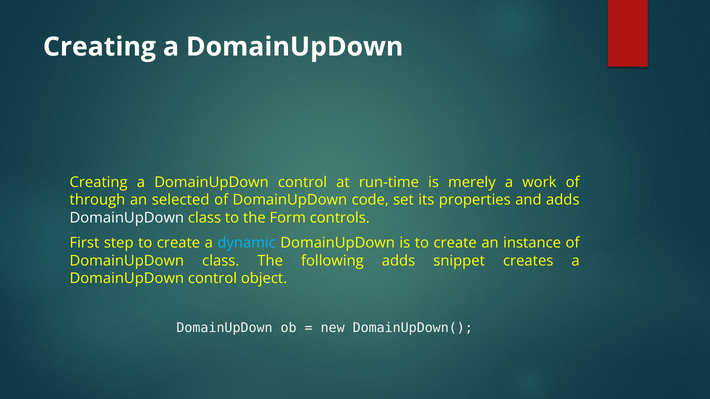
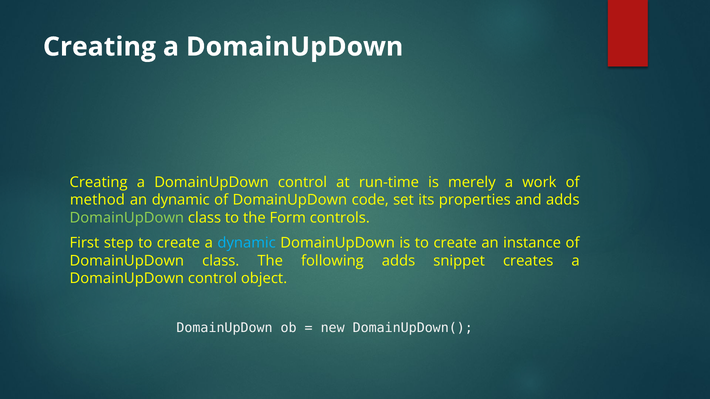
through: through -> method
an selected: selected -> dynamic
DomainUpDown at (127, 218) colour: white -> light green
